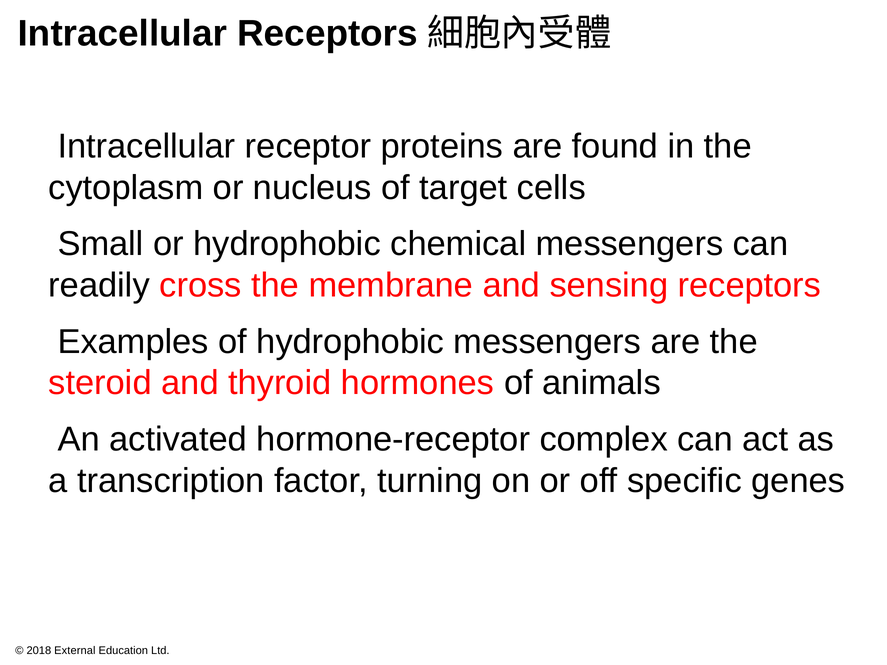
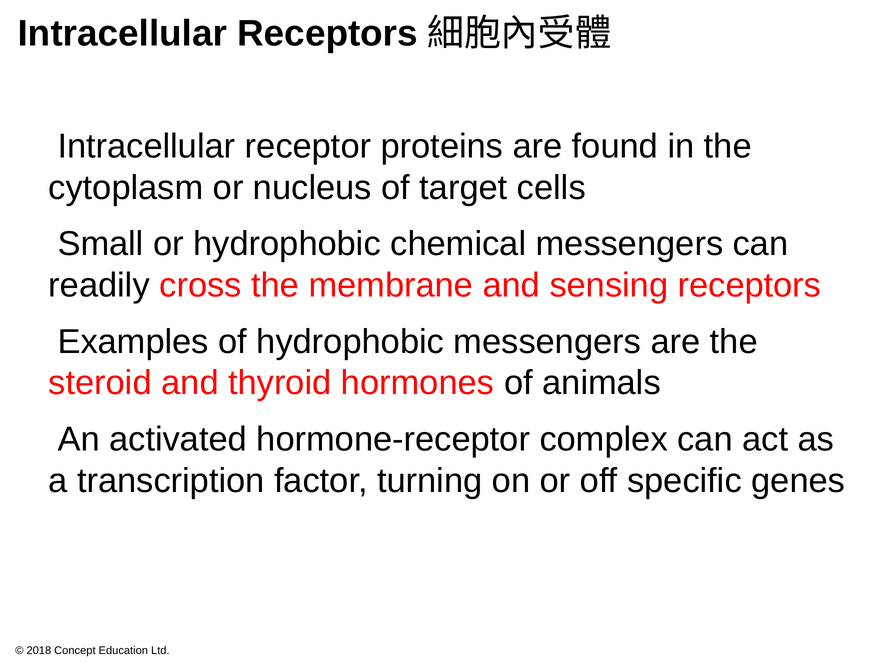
External: External -> Concept
